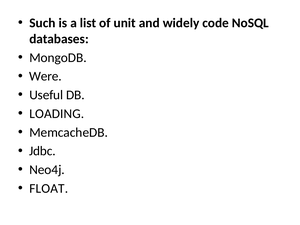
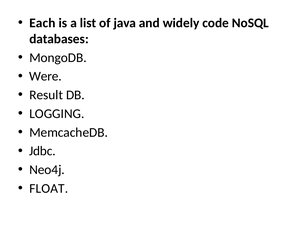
Such: Such -> Each
unit: unit -> java
Useful: Useful -> Result
LOADING: LOADING -> LOGGING
